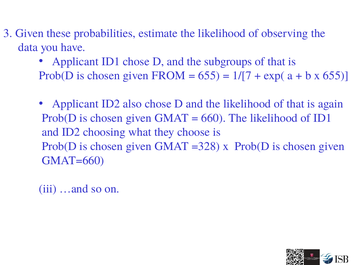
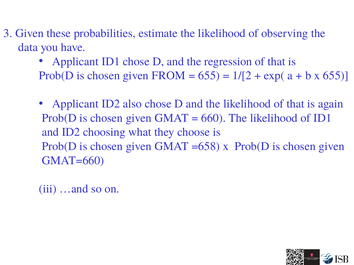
subgroups: subgroups -> regression
1/[7: 1/[7 -> 1/[2
=328: =328 -> =658
